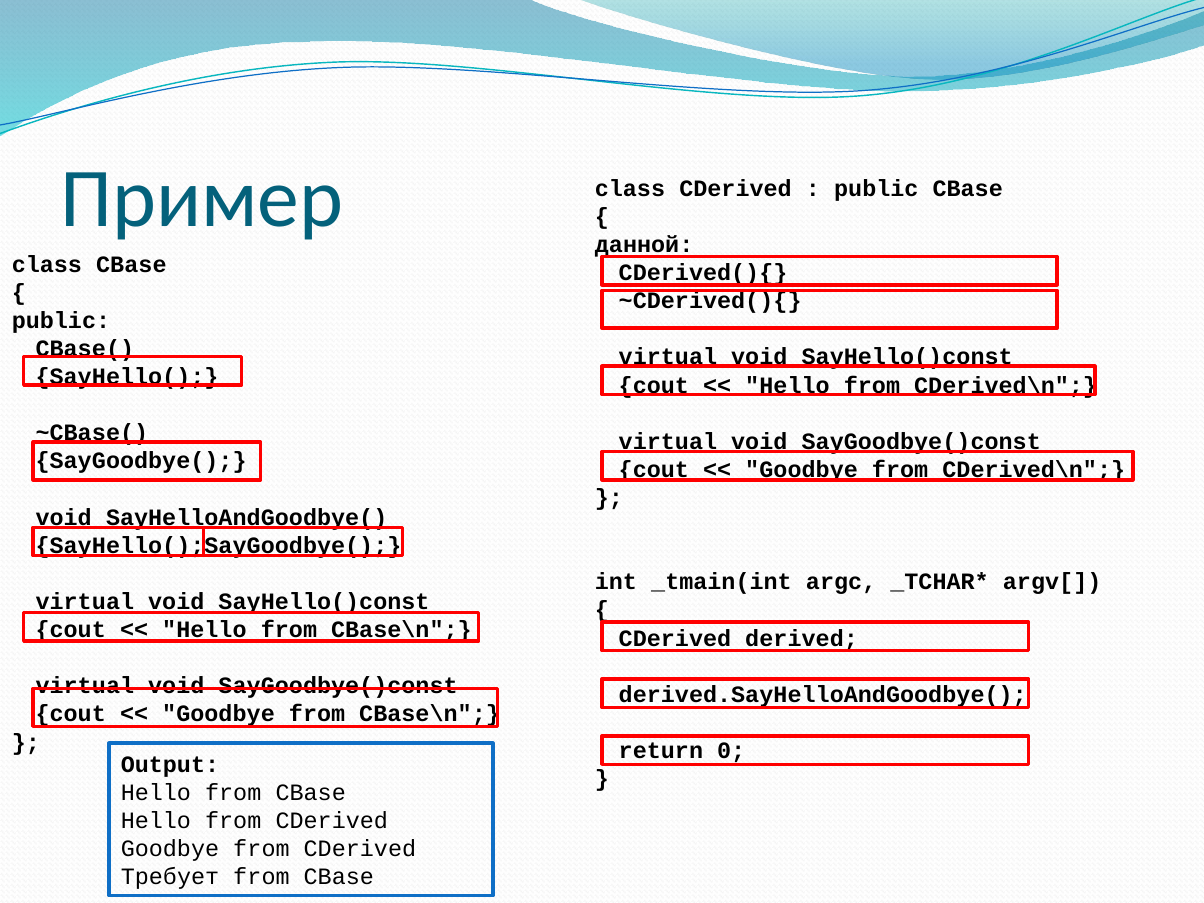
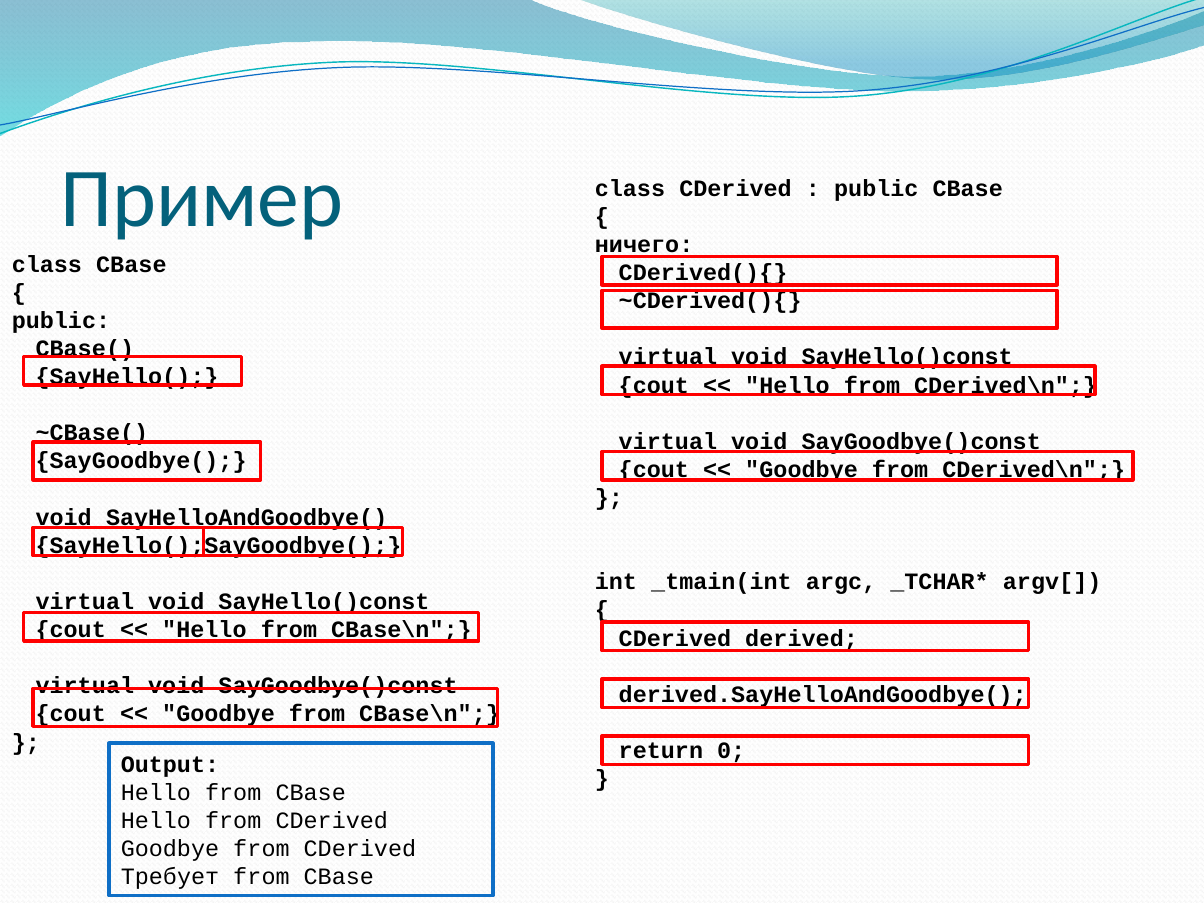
данной: данной -> ничего
